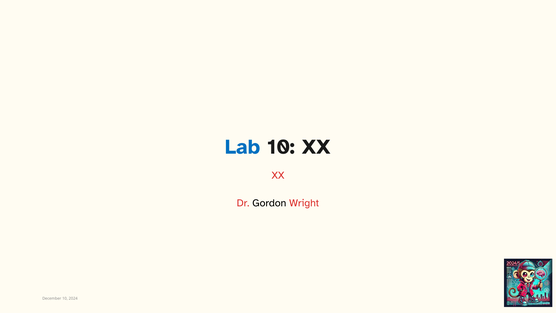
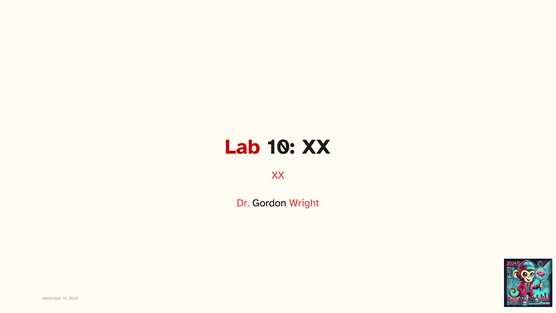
Lab colour: blue -> red
